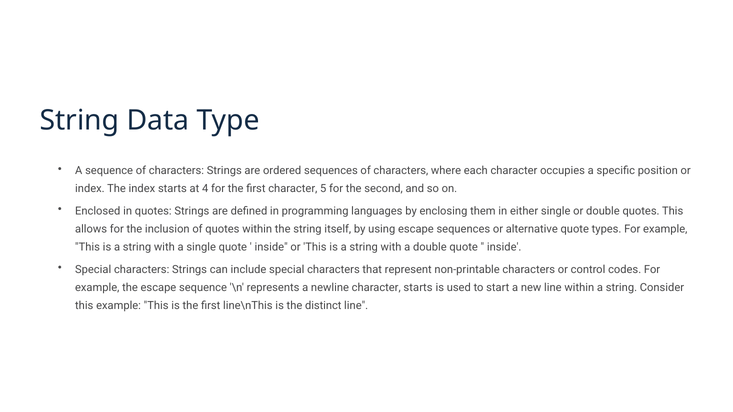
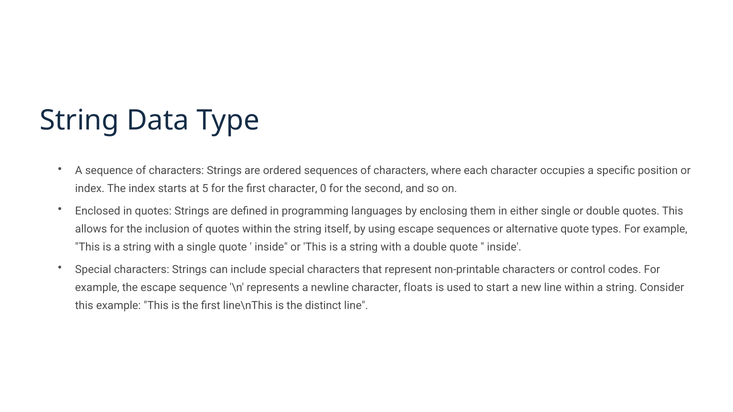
4: 4 -> 5
5: 5 -> 0
character starts: starts -> floats
